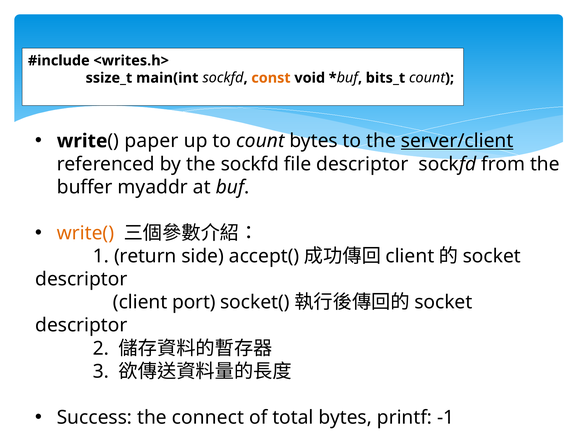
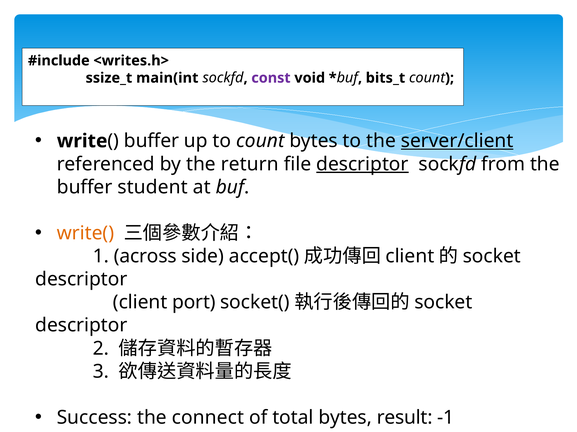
const colour: orange -> purple
paper at (151, 141): paper -> buffer
the sockfd: sockfd -> return
descriptor at (362, 164) underline: none -> present
myaddr: myaddr -> student
return: return -> across
printf: printf -> result
